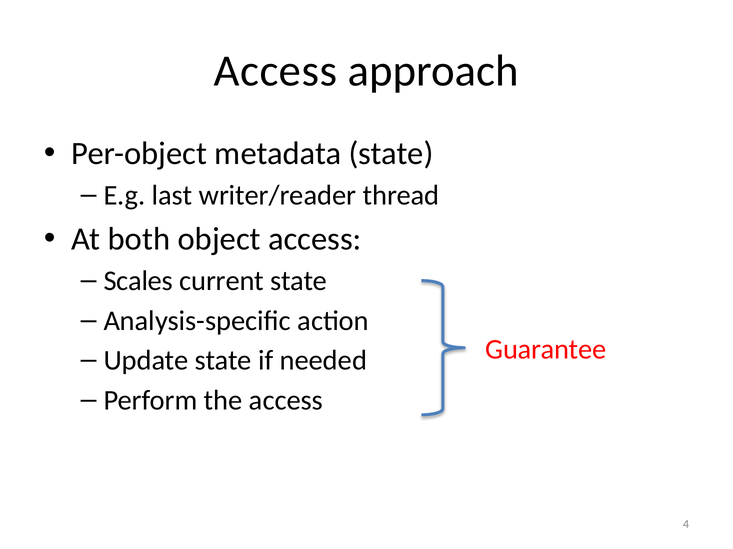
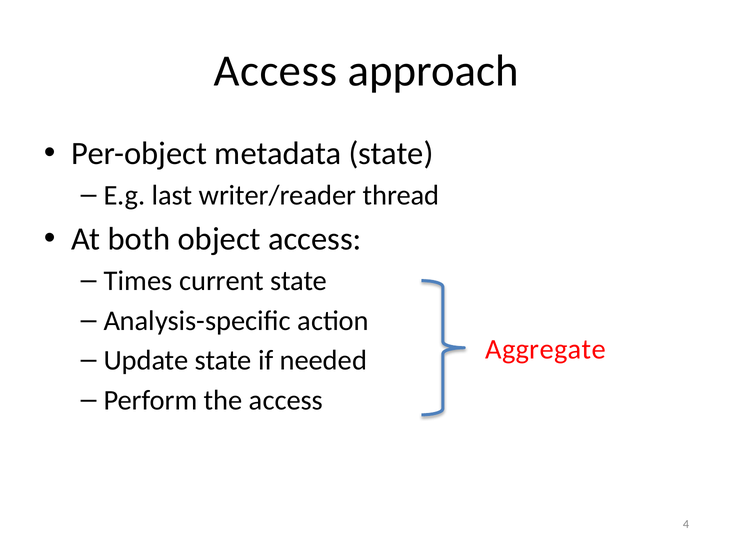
Scales: Scales -> Times
Guarantee: Guarantee -> Aggregate
